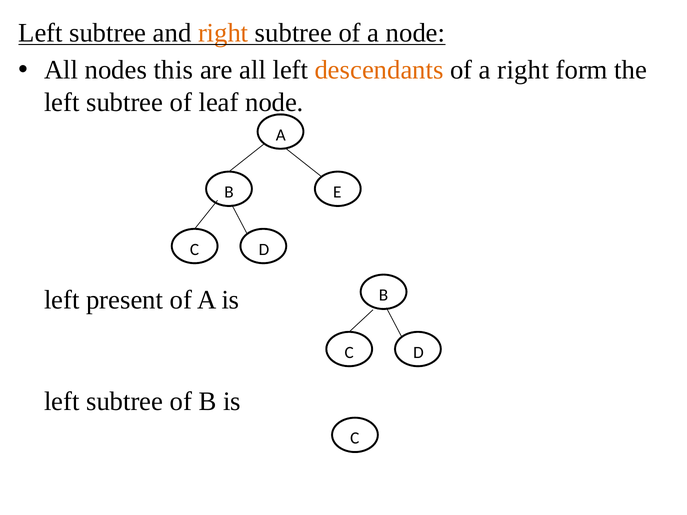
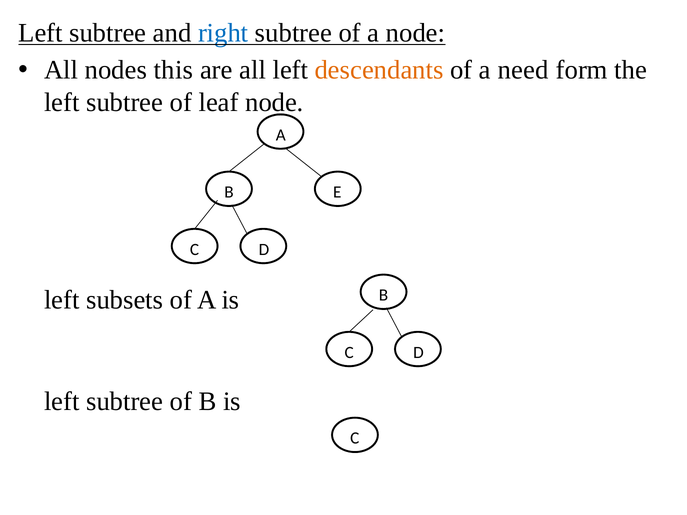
right at (223, 33) colour: orange -> blue
a right: right -> need
present: present -> subsets
